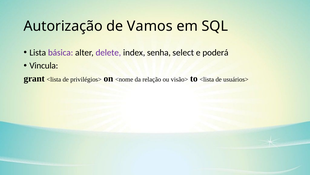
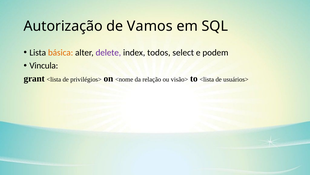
básica colour: purple -> orange
senha: senha -> todos
poderá: poderá -> podem
